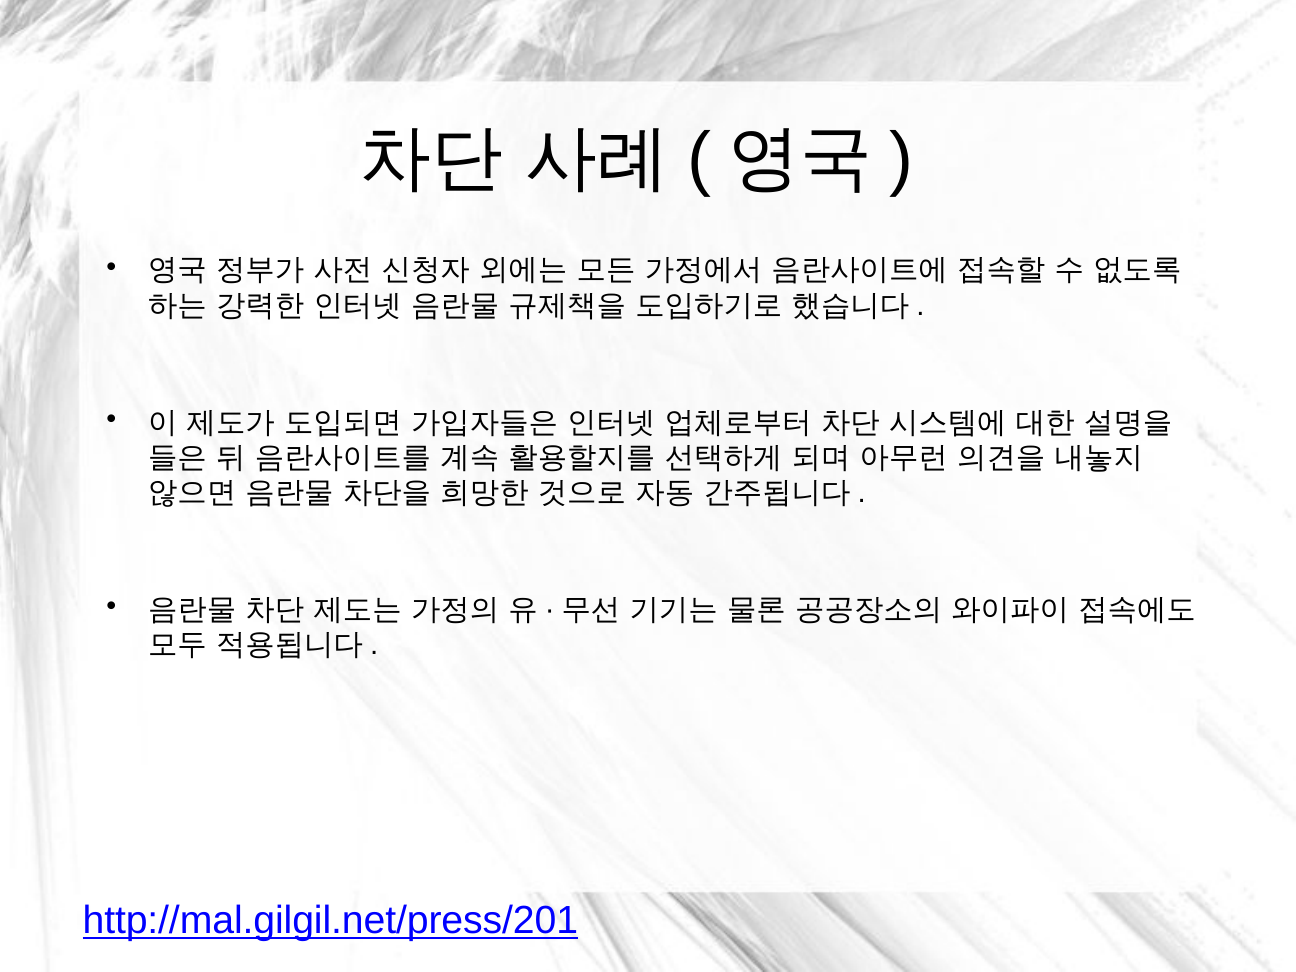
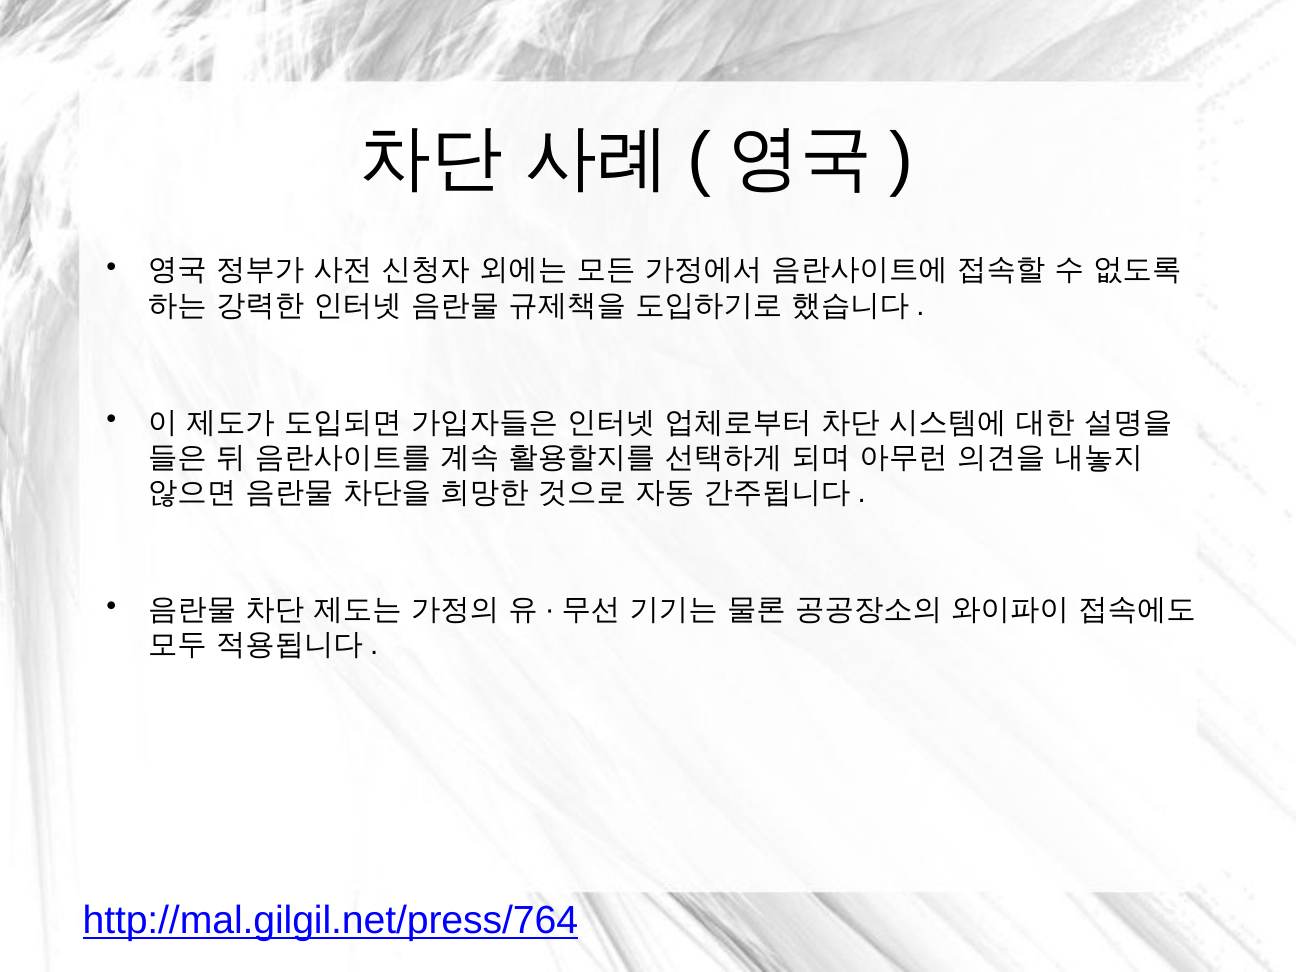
http://mal.gilgil.net/press/201: http://mal.gilgil.net/press/201 -> http://mal.gilgil.net/press/764
